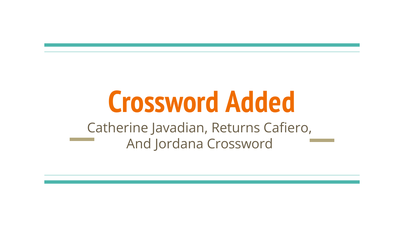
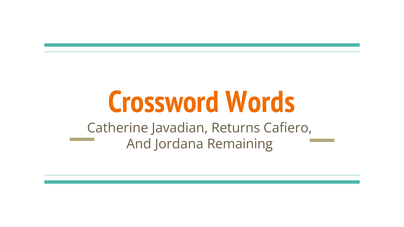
Added: Added -> Words
Jordana Crossword: Crossword -> Remaining
